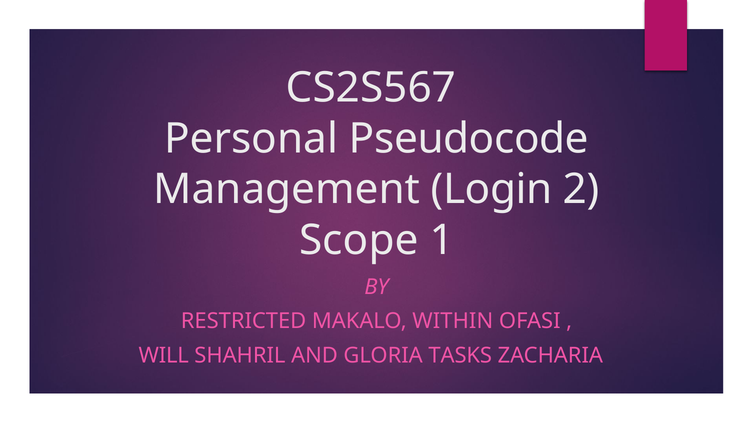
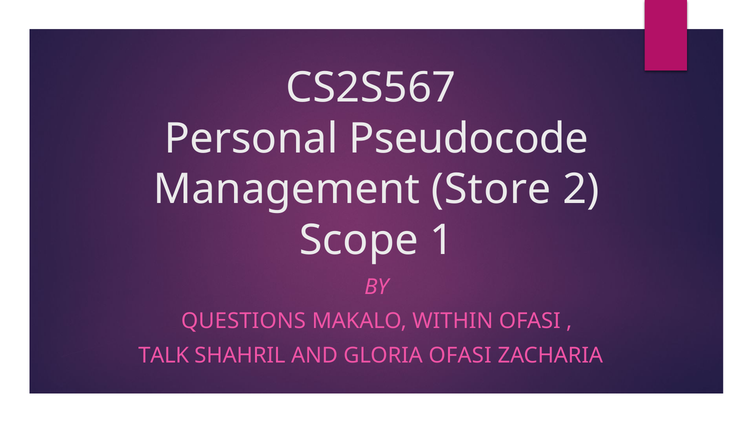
Login: Login -> Store
RESTRICTED: RESTRICTED -> QUESTIONS
WILL: WILL -> TALK
GLORIA TASKS: TASKS -> OFASI
